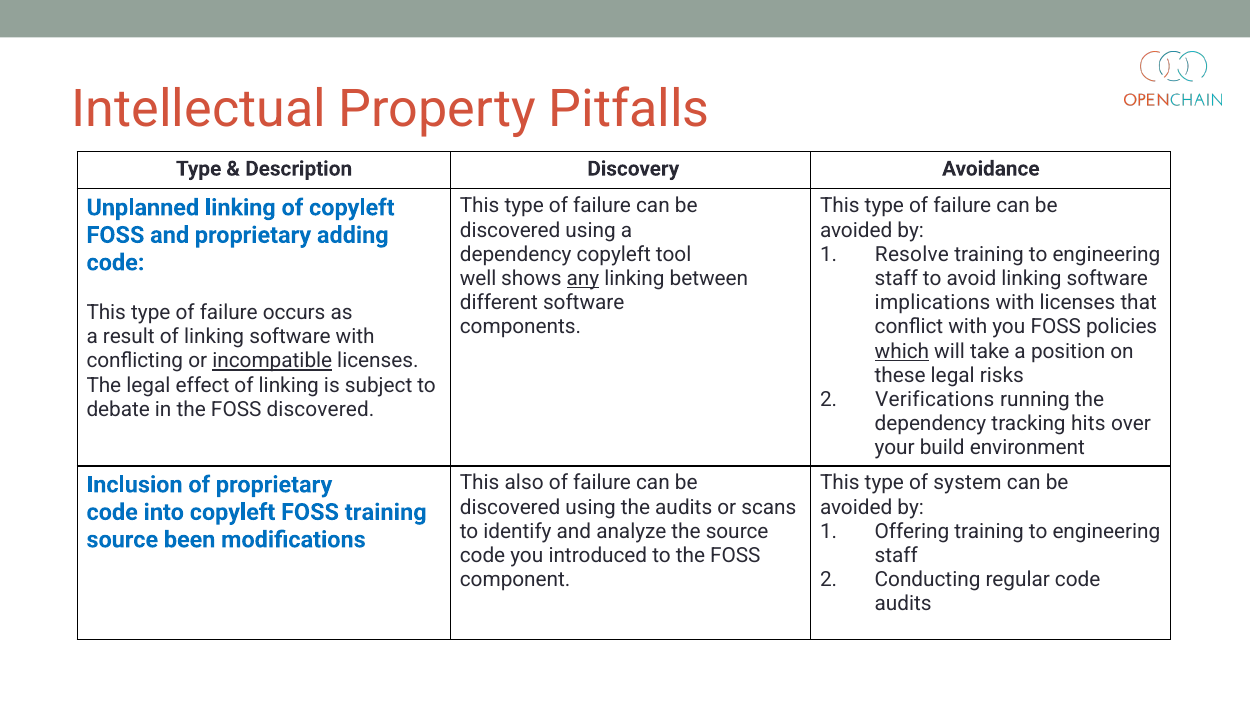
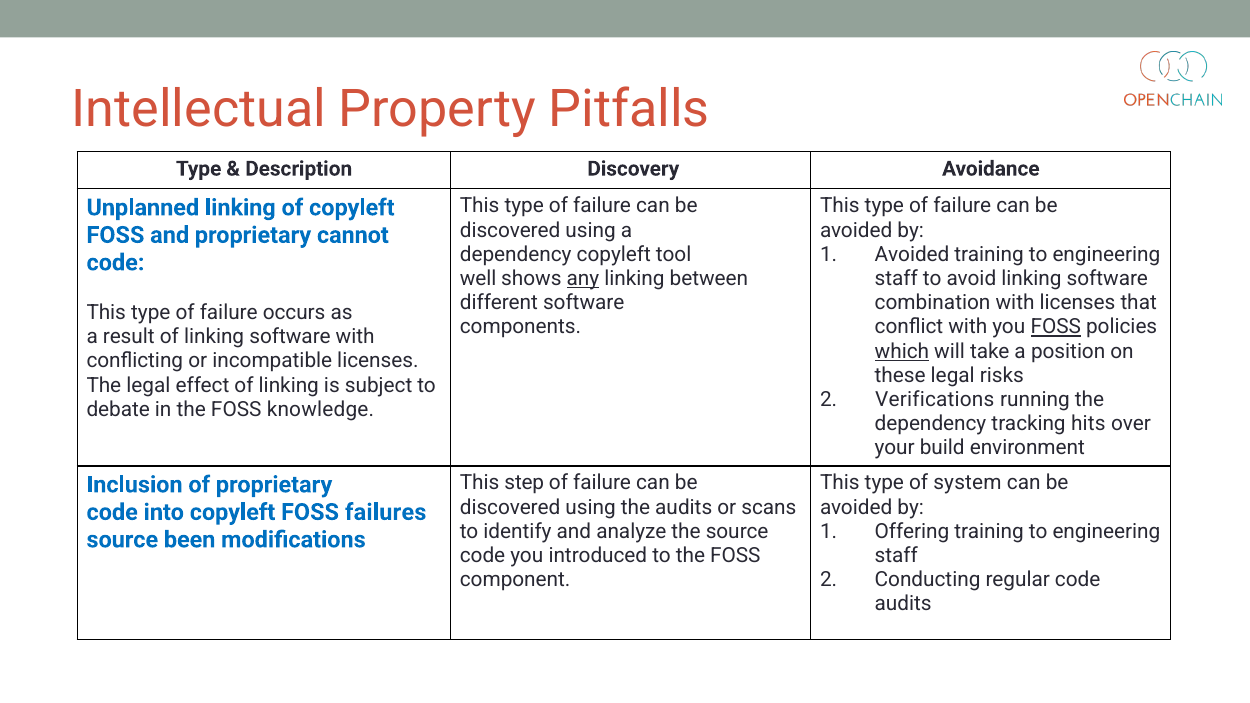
adding: adding -> cannot
Resolve at (912, 254): Resolve -> Avoided
implications: implications -> combination
FOSS at (1056, 327) underline: none -> present
incompatible underline: present -> none
FOSS discovered: discovered -> knowledge
also: also -> step
FOSS training: training -> failures
